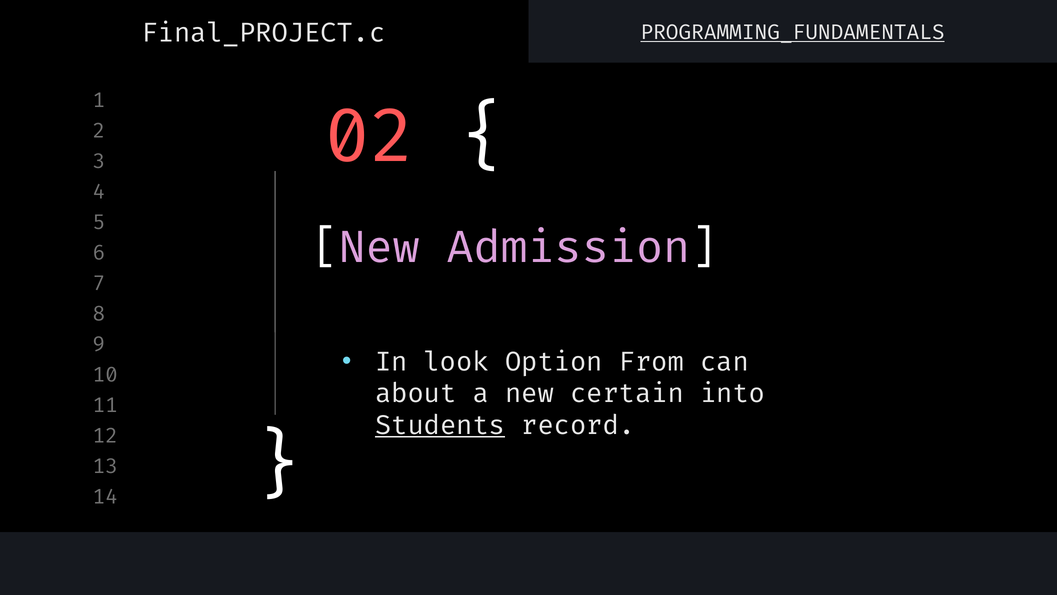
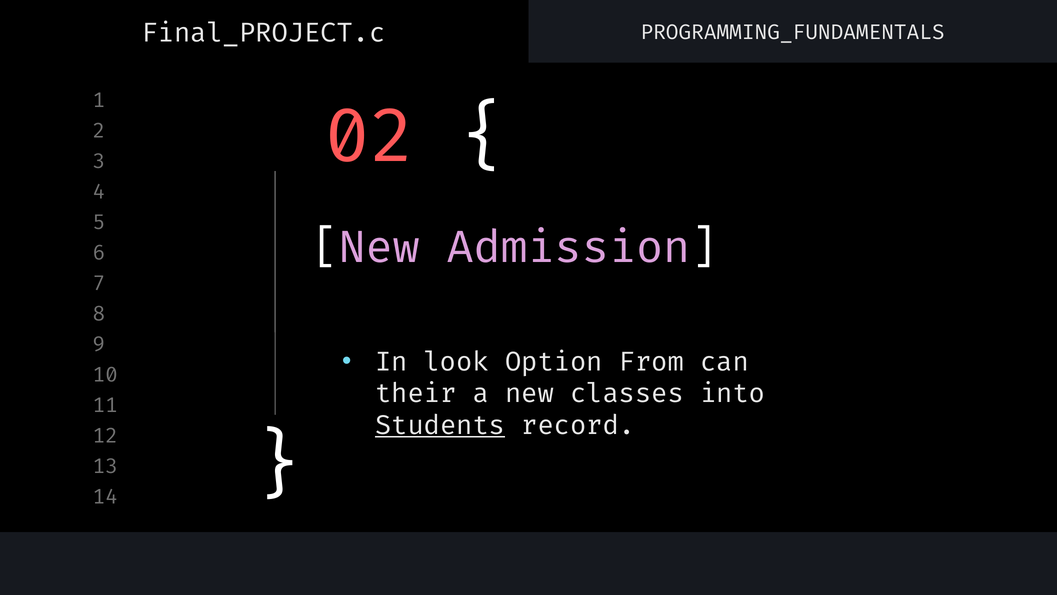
PROGRAMMING_FUNDAMENTALS underline: present -> none
about: about -> their
certain: certain -> classes
